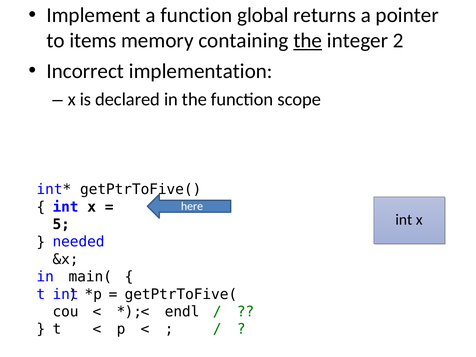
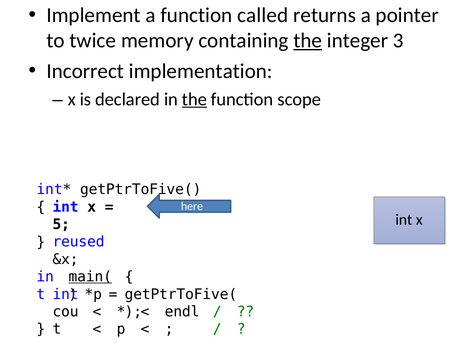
global: global -> called
items: items -> twice
2: 2 -> 3
the at (194, 99) underline: none -> present
needed: needed -> reused
main( underline: none -> present
